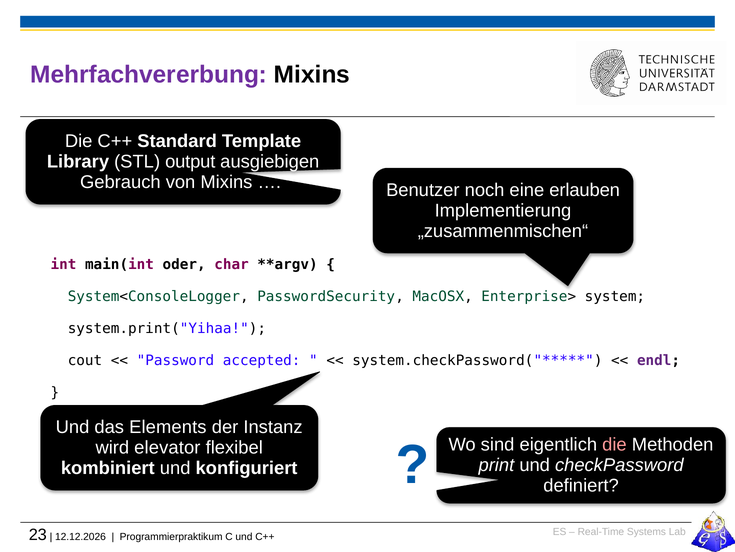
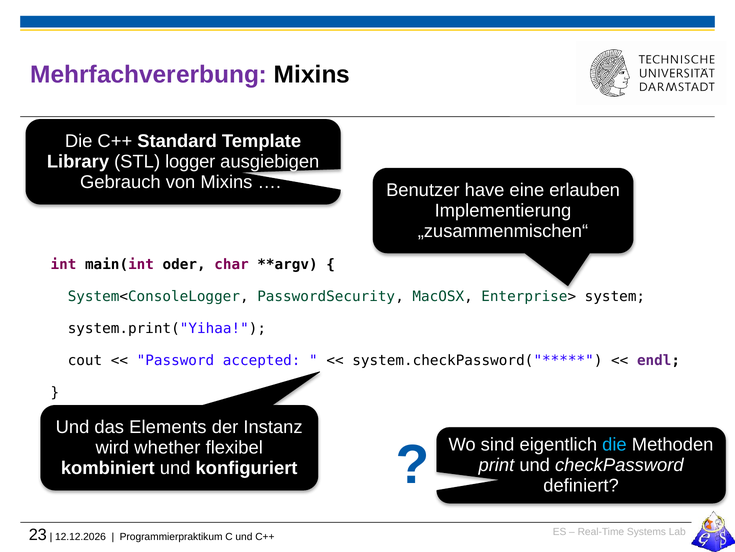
output: output -> logger
noch: noch -> have
die at (614, 444) colour: pink -> light blue
elevator: elevator -> whether
